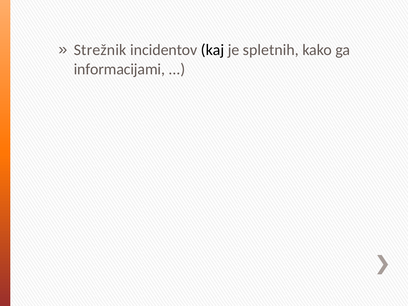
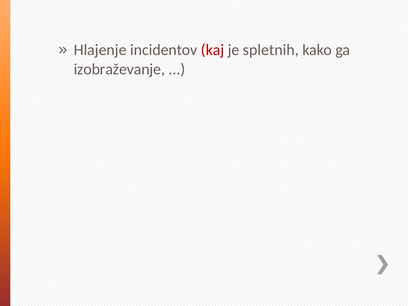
Strežnik: Strežnik -> Hlajenje
kaj colour: black -> red
informacijami: informacijami -> izobraževanje
